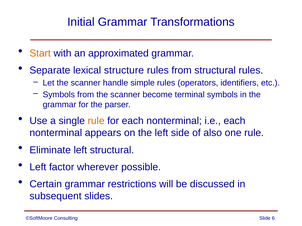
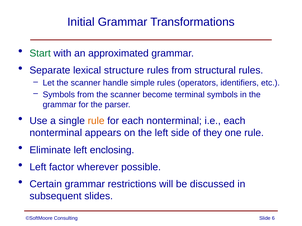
Start colour: orange -> green
also: also -> they
left structural: structural -> enclosing
